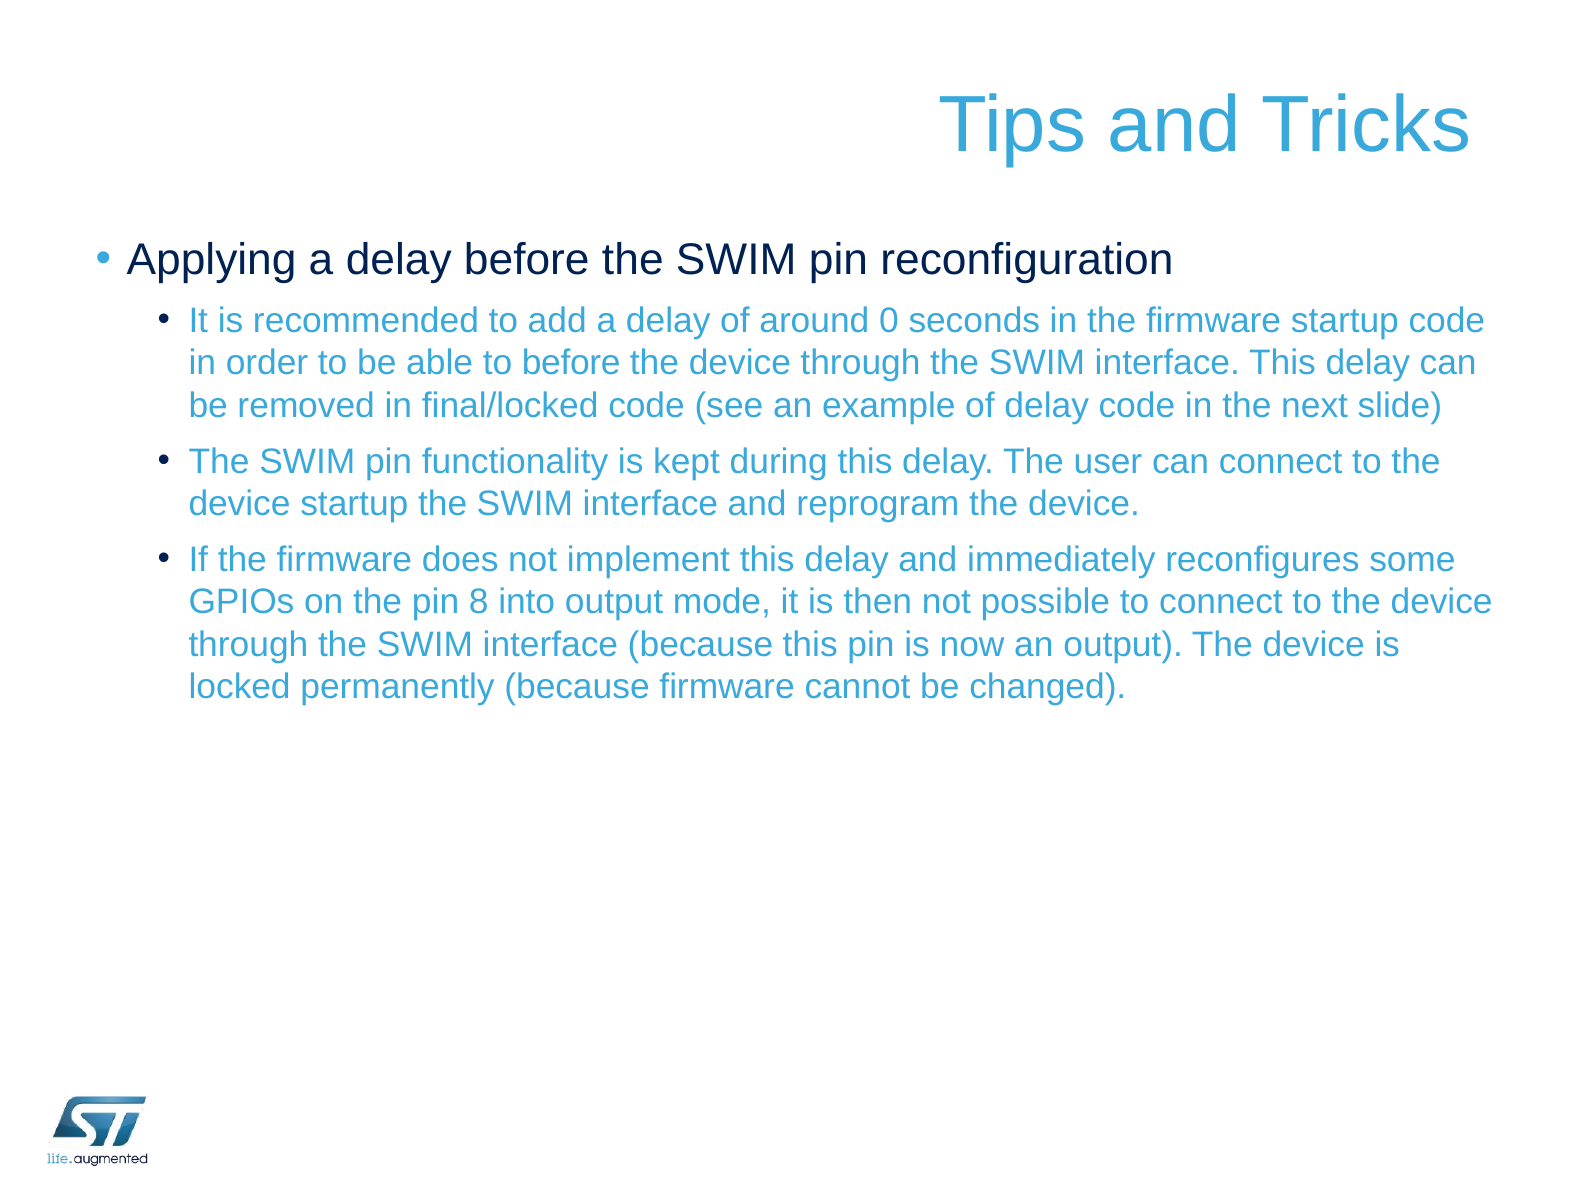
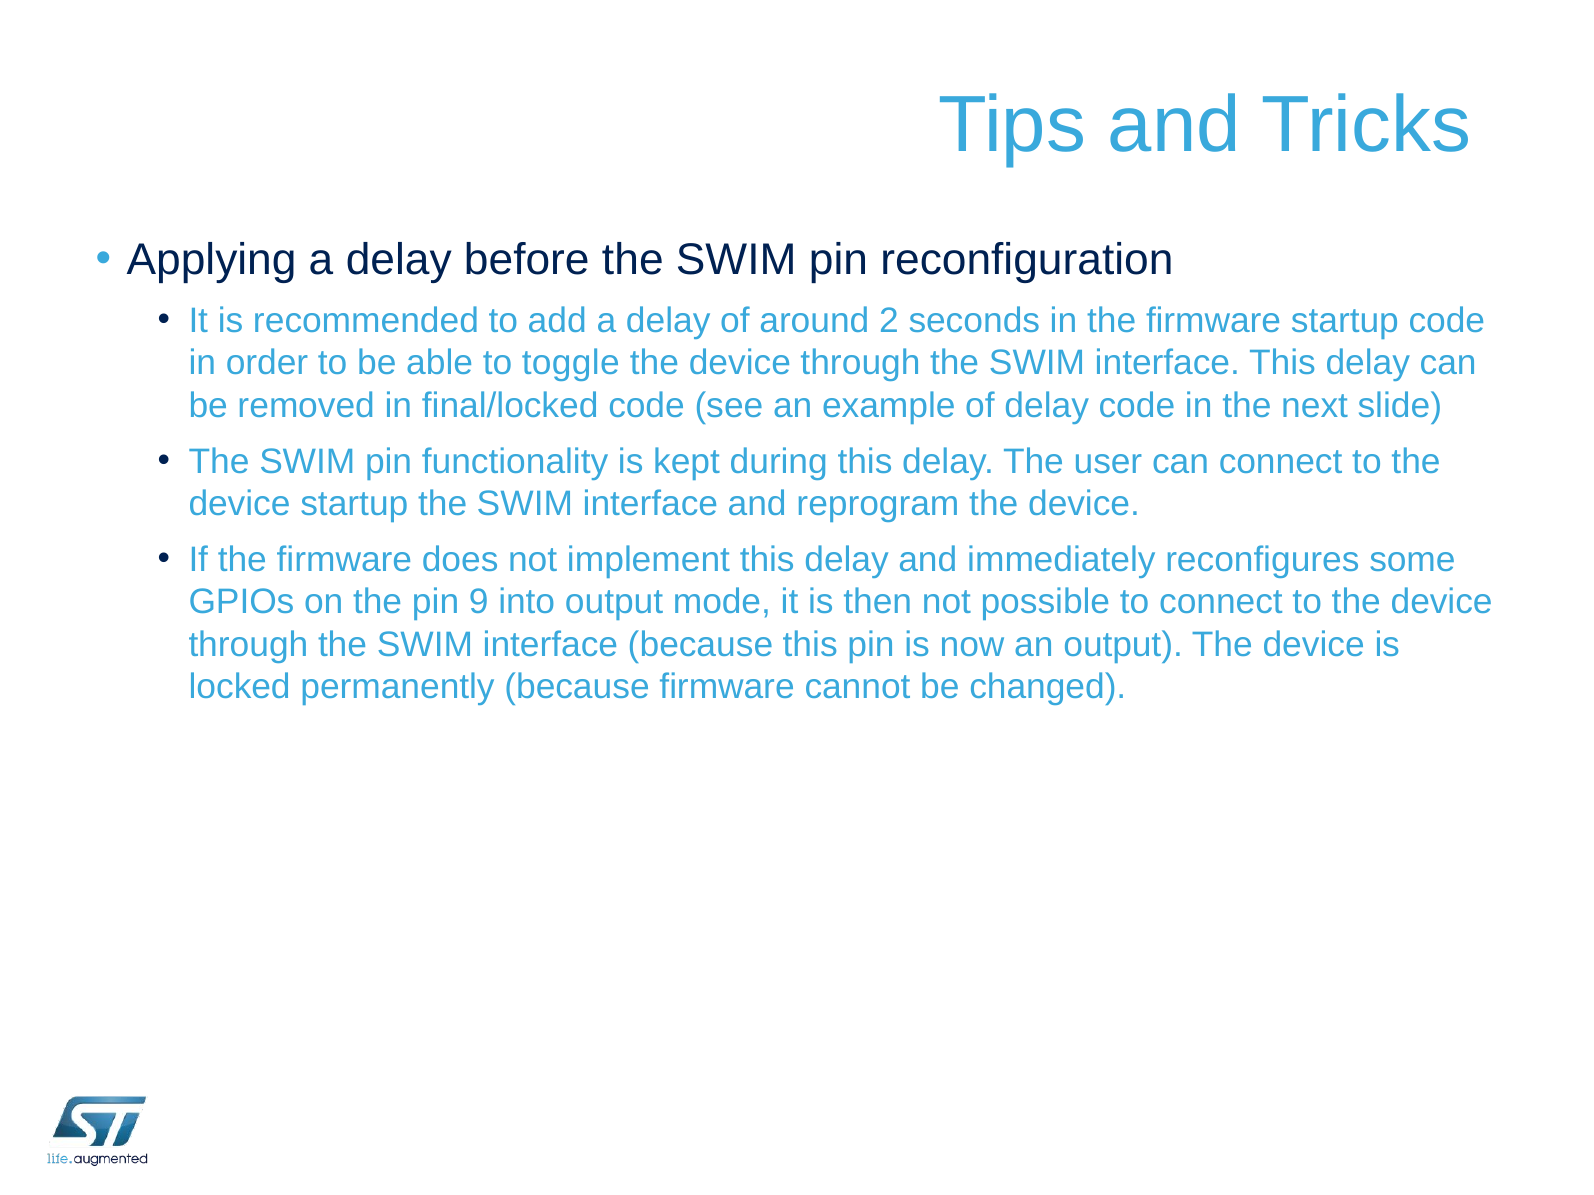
0: 0 -> 2
to before: before -> toggle
8: 8 -> 9
